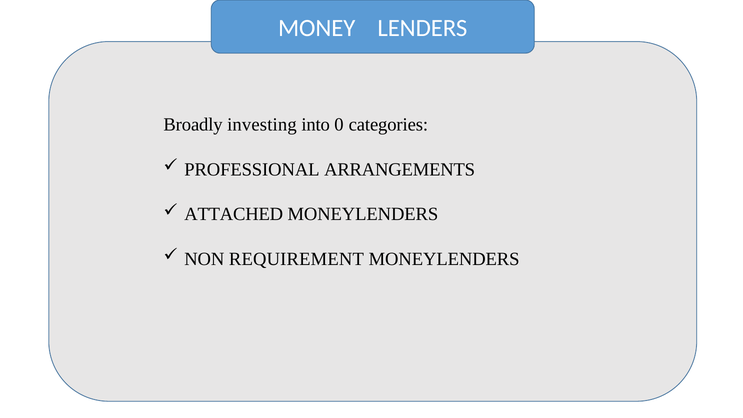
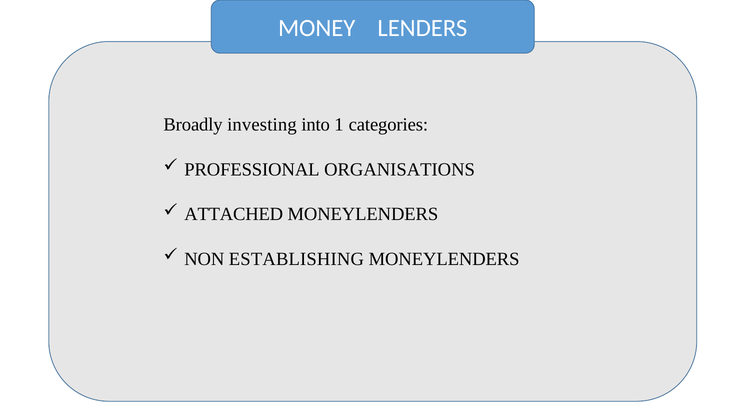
0: 0 -> 1
ARRANGEMENTS: ARRANGEMENTS -> ORGANISATIONS
REQUIREMENT: REQUIREMENT -> ESTABLISHING
